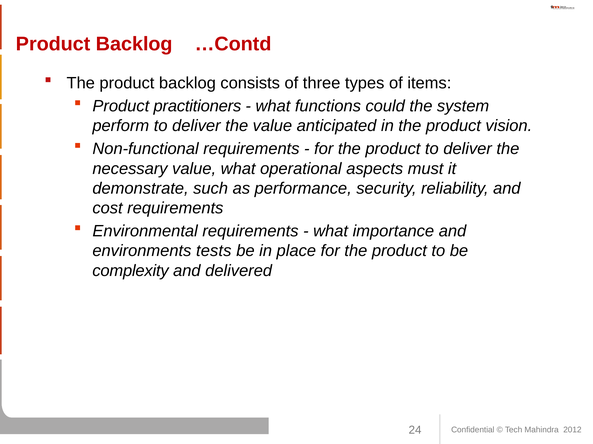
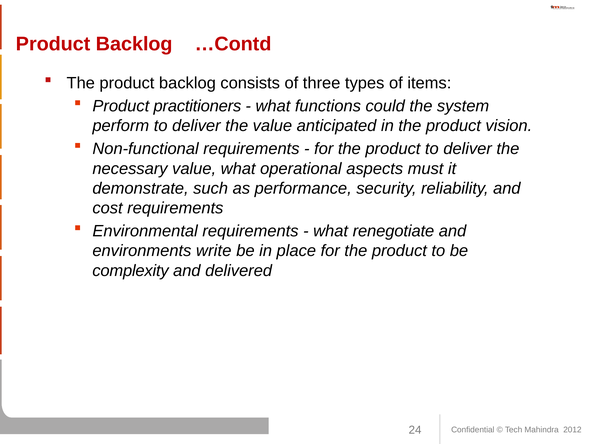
importance: importance -> renegotiate
tests: tests -> write
